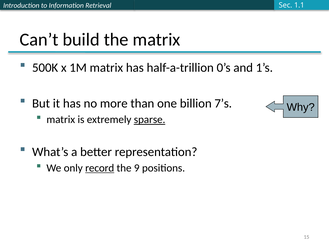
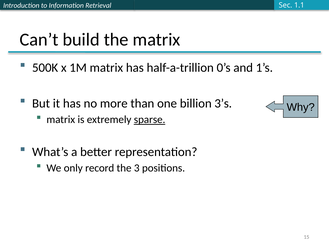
7’s: 7’s -> 3’s
record underline: present -> none
9: 9 -> 3
